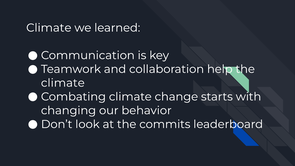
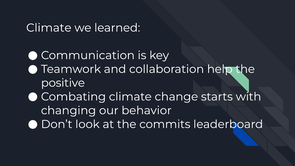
climate at (63, 83): climate -> positive
